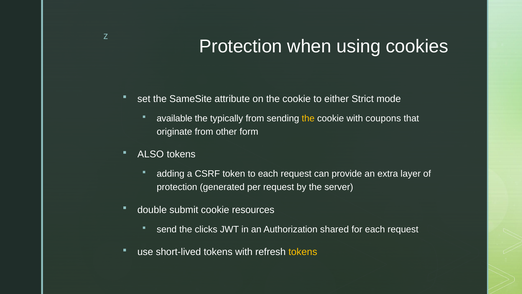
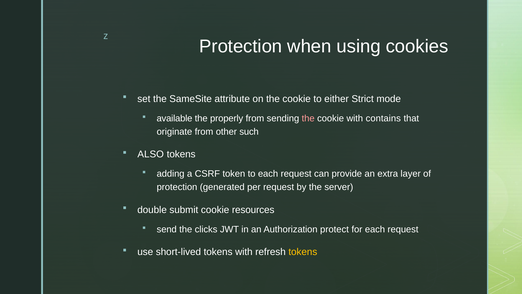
typically: typically -> properly
the at (308, 118) colour: yellow -> pink
coupons: coupons -> contains
form: form -> such
shared: shared -> protect
